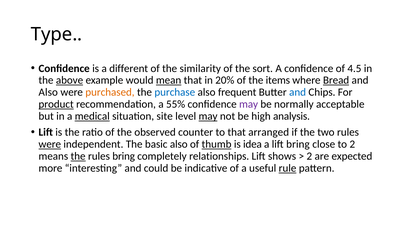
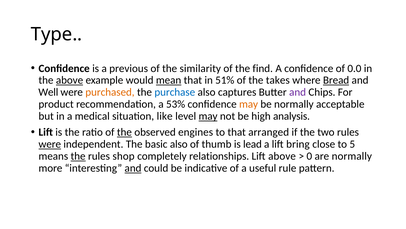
different: different -> previous
sort: sort -> find
4.5: 4.5 -> 0.0
20%: 20% -> 51%
items: items -> takes
Also at (48, 92): Also -> Well
frequent: frequent -> captures
and at (298, 92) colour: blue -> purple
product underline: present -> none
55%: 55% -> 53%
may at (249, 104) colour: purple -> orange
medical underline: present -> none
site: site -> like
the at (124, 132) underline: none -> present
counter: counter -> engines
thumb underline: present -> none
idea: idea -> lead
to 2: 2 -> 5
rules bring: bring -> shop
Lift shows: shows -> above
2 at (309, 156): 2 -> 0
are expected: expected -> normally
and at (133, 168) underline: none -> present
rule underline: present -> none
